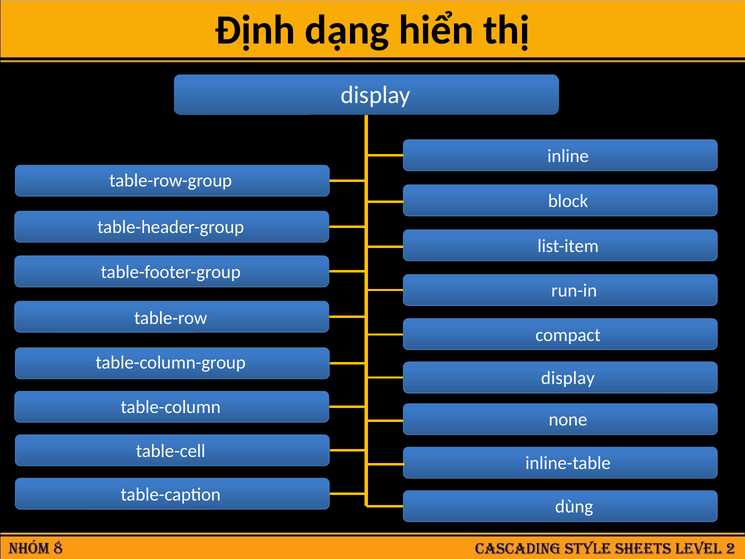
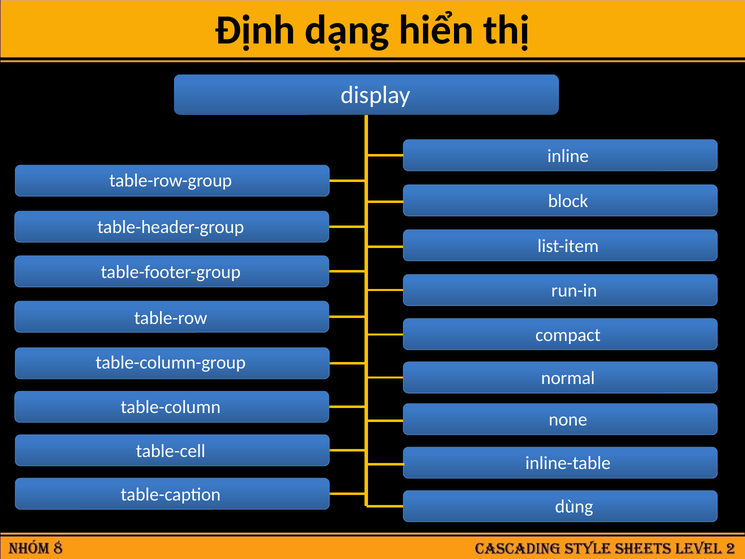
display at (568, 378): display -> normal
